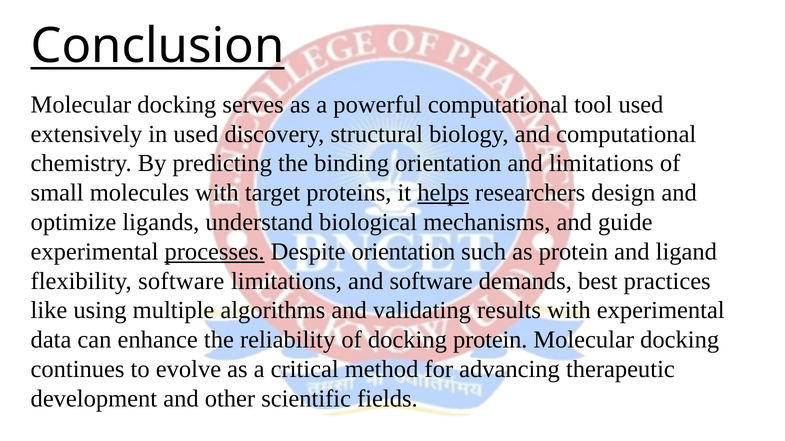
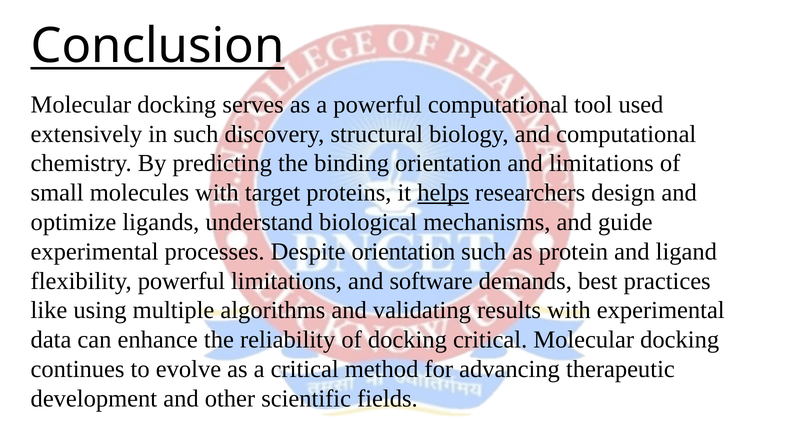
in used: used -> such
processes underline: present -> none
flexibility software: software -> powerful
docking protein: protein -> critical
